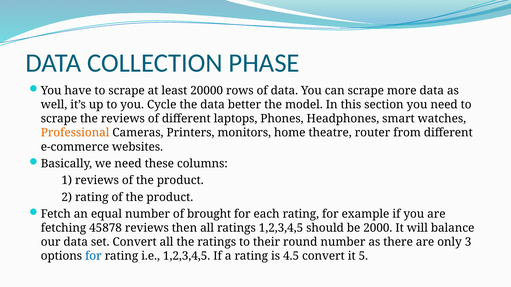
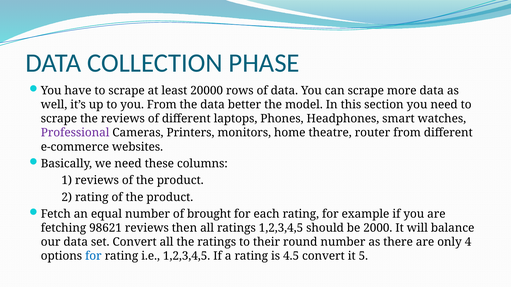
you Cycle: Cycle -> From
Professional colour: orange -> purple
45878: 45878 -> 98621
3: 3 -> 4
